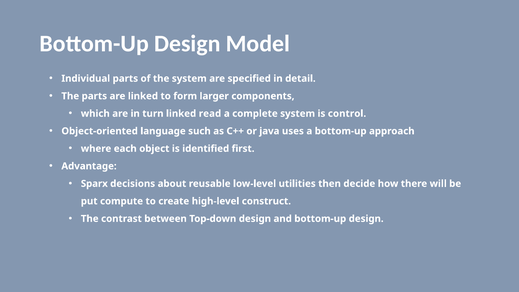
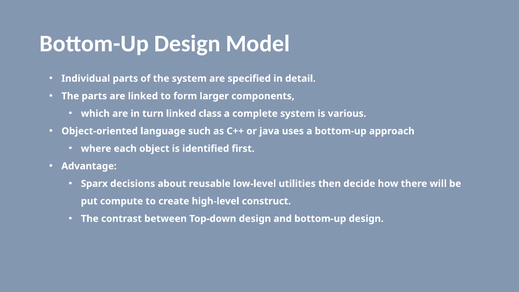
read: read -> class
control: control -> various
